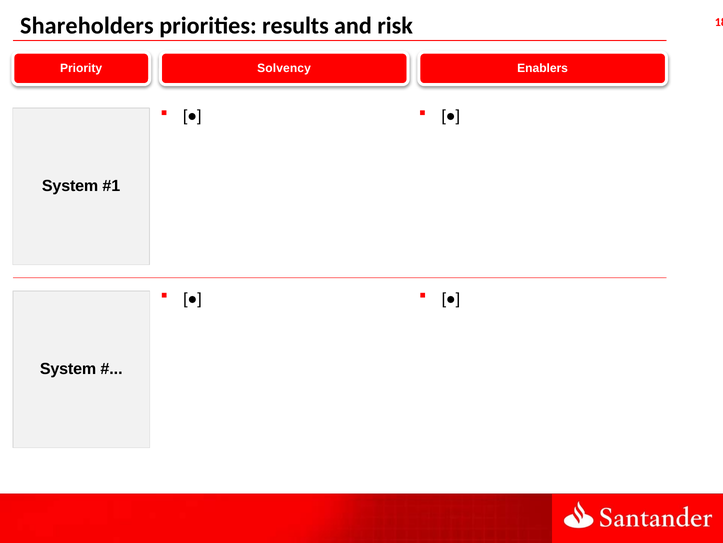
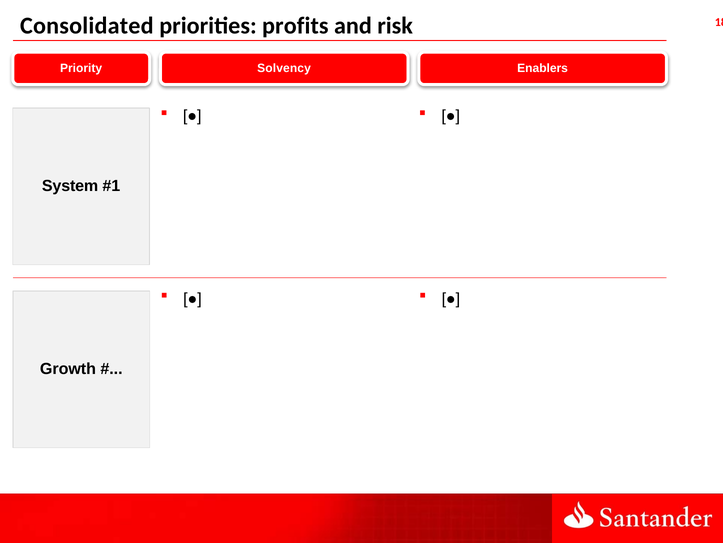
Shareholders: Shareholders -> Consolidated
results: results -> profits
System at (68, 368): System -> Growth
